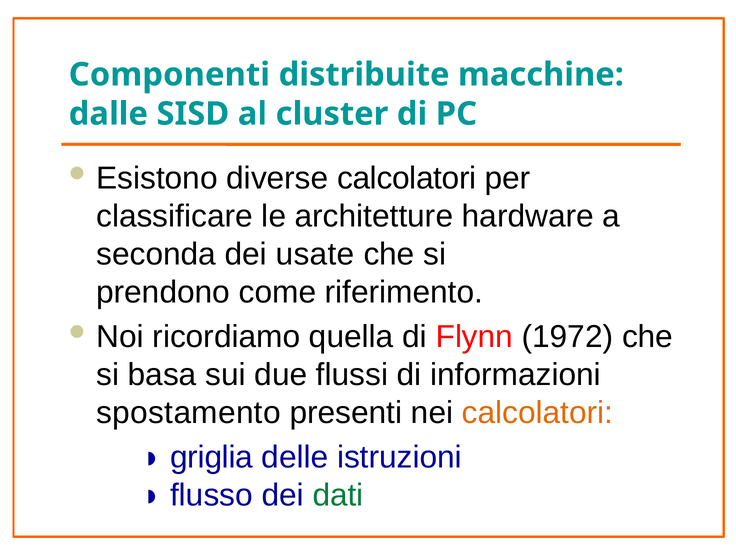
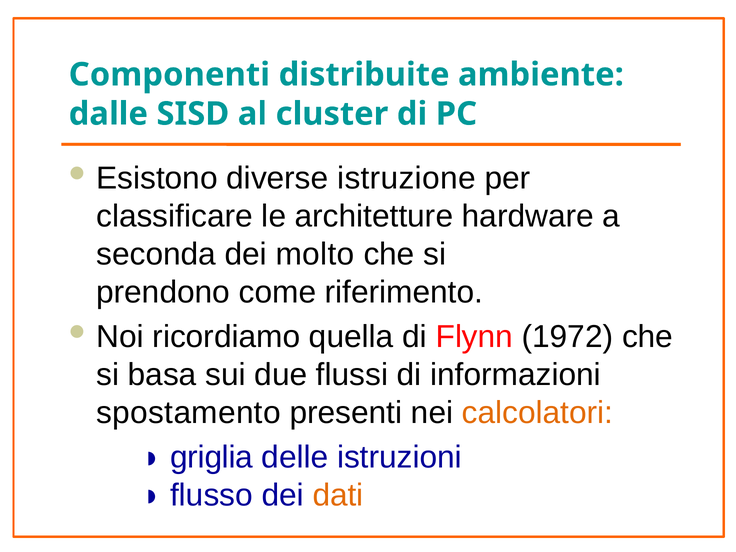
macchine: macchine -> ambiente
diverse calcolatori: calcolatori -> istruzione
usate: usate -> molto
dati colour: green -> orange
